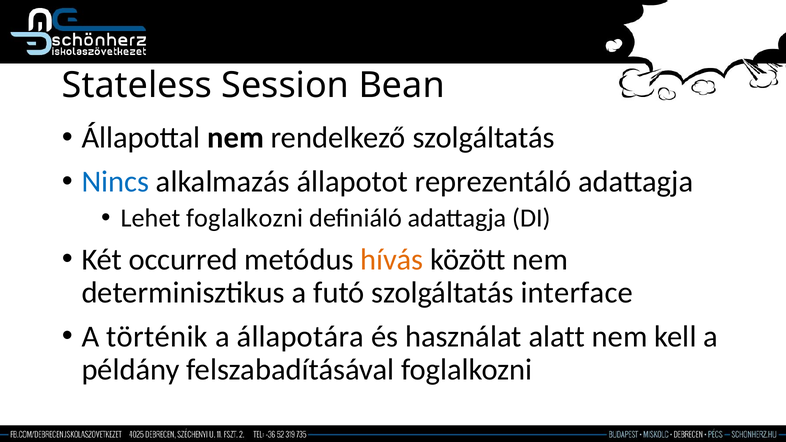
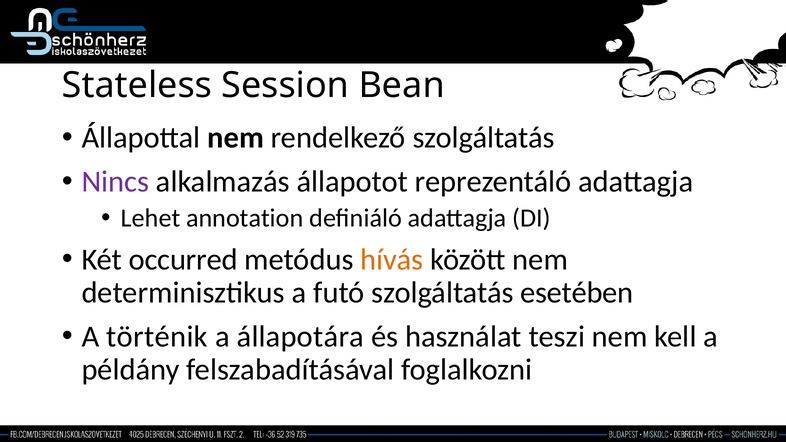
Nincs colour: blue -> purple
Lehet foglalkozni: foglalkozni -> annotation
interface: interface -> esetében
alatt: alatt -> teszi
